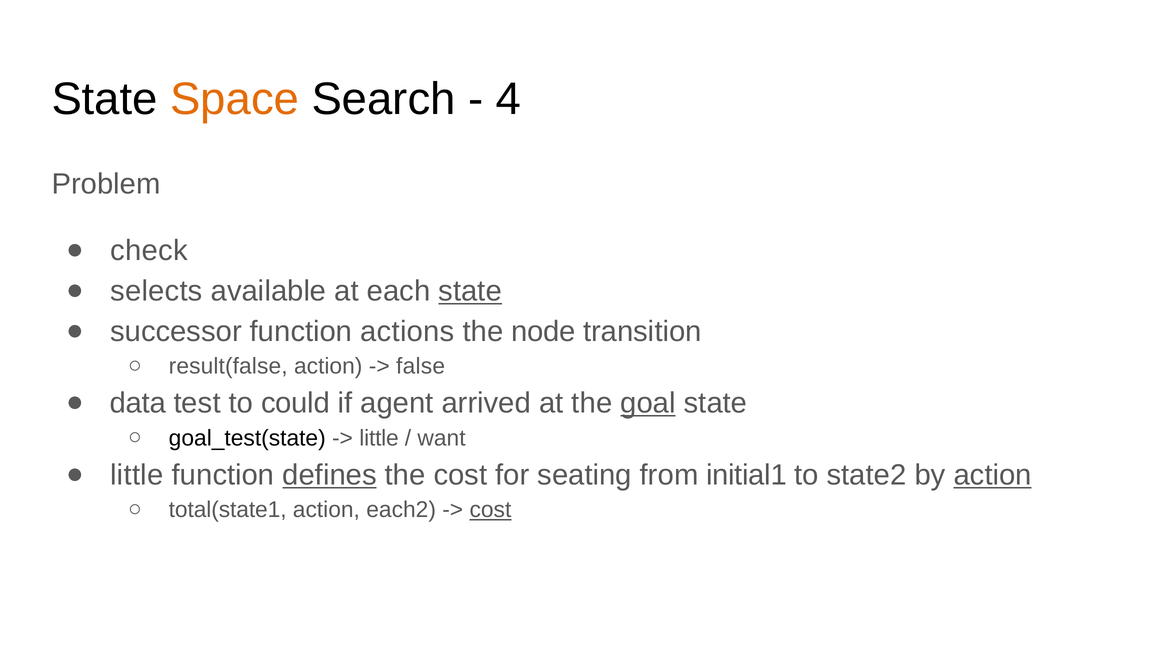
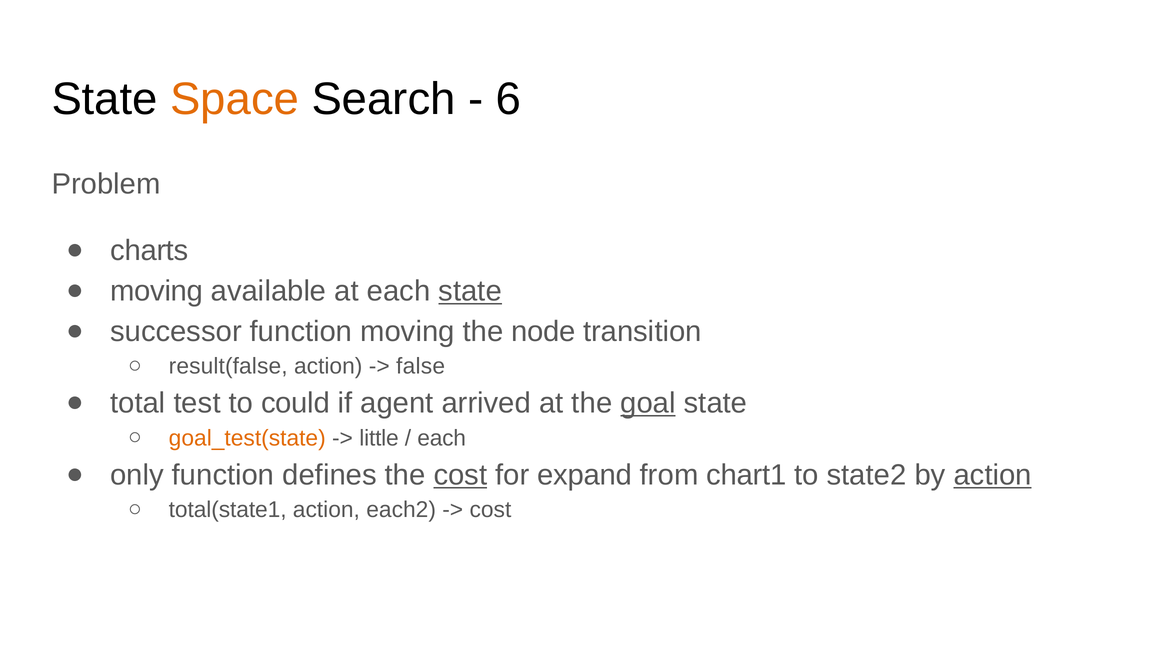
4: 4 -> 6
check: check -> charts
selects at (156, 291): selects -> moving
function actions: actions -> moving
data: data -> total
goal_test(state colour: black -> orange
want at (442, 438): want -> each
little at (137, 475): little -> only
defines underline: present -> none
cost at (460, 475) underline: none -> present
seating: seating -> expand
initial1: initial1 -> chart1
cost at (490, 510) underline: present -> none
